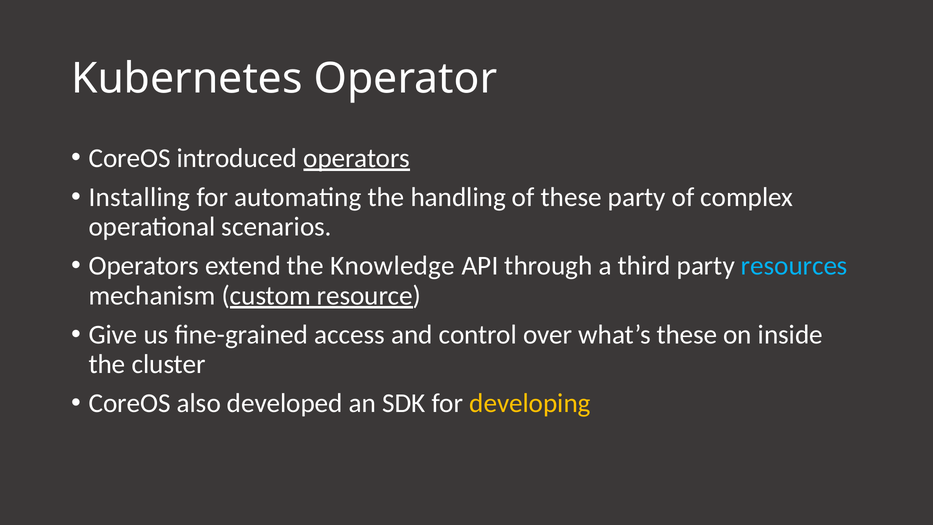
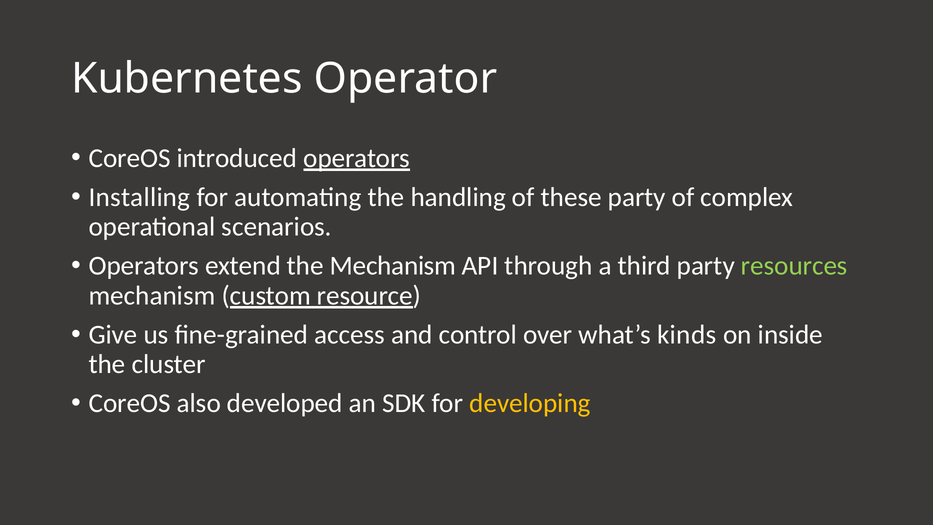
the Knowledge: Knowledge -> Mechanism
resources colour: light blue -> light green
what’s these: these -> kinds
